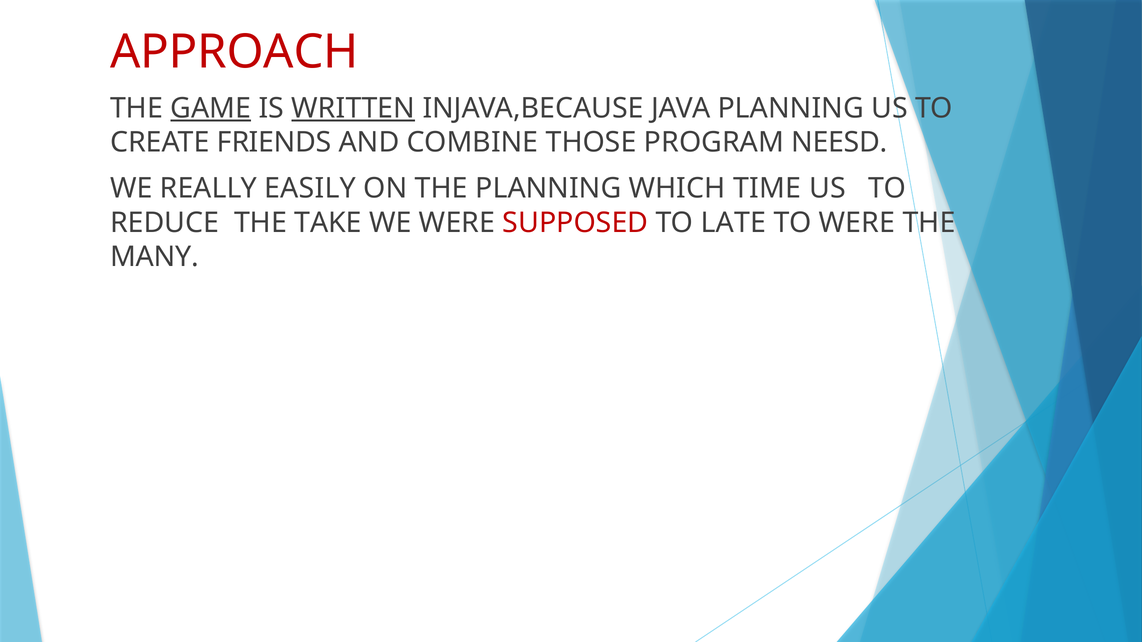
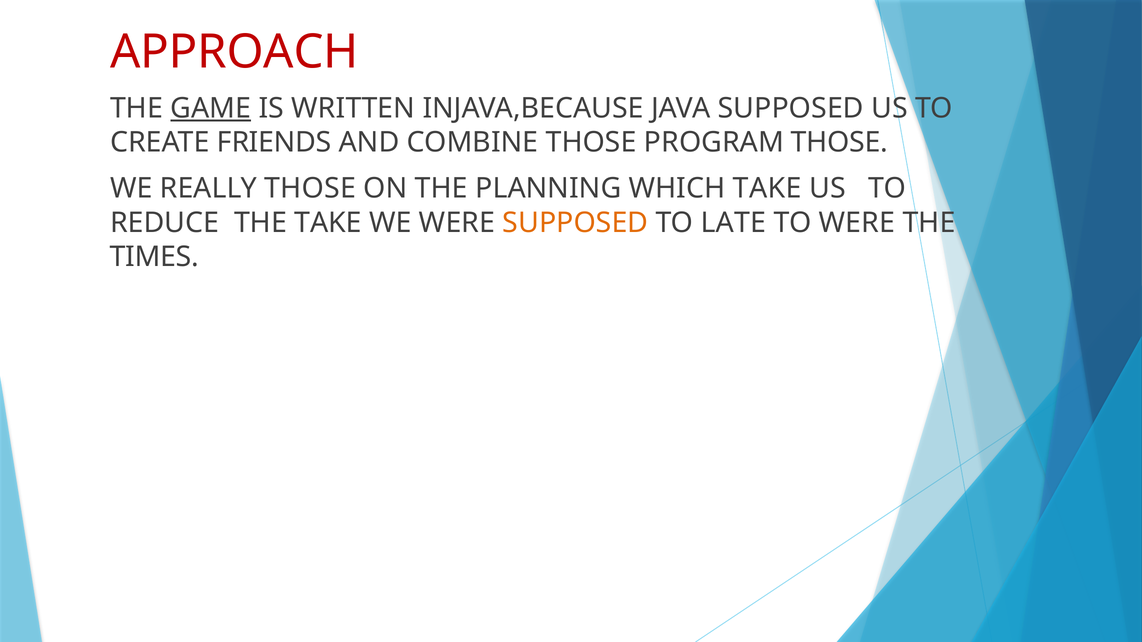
WRITTEN underline: present -> none
JAVA PLANNING: PLANNING -> SUPPOSED
PROGRAM NEESD: NEESD -> THOSE
REALLY EASILY: EASILY -> THOSE
WHICH TIME: TIME -> TAKE
SUPPOSED at (575, 223) colour: red -> orange
MANY: MANY -> TIMES
